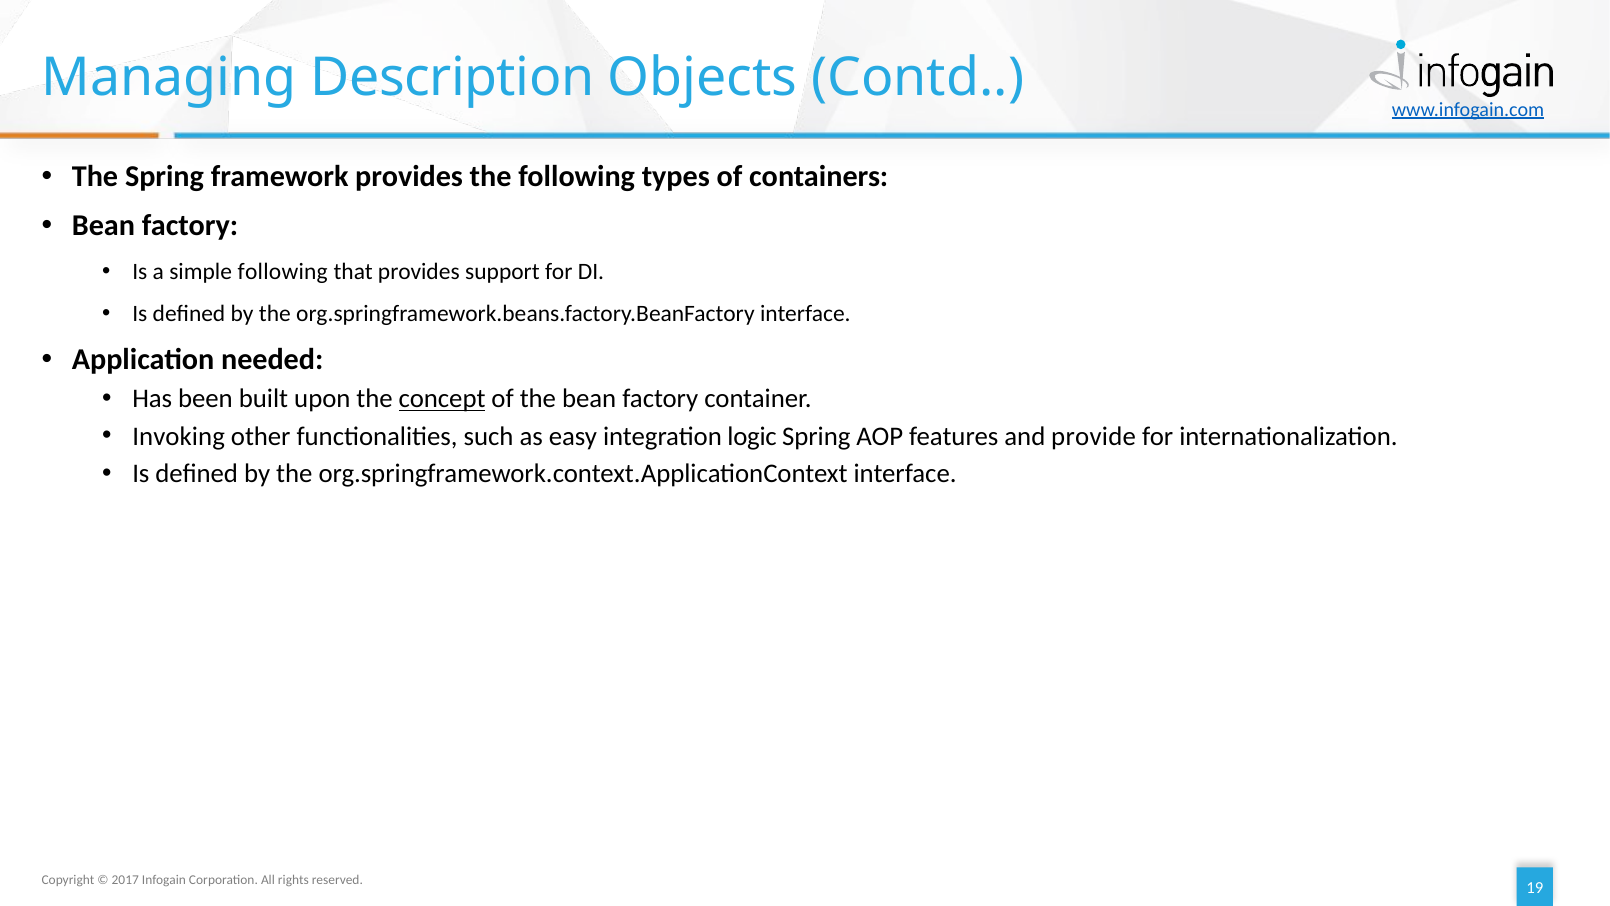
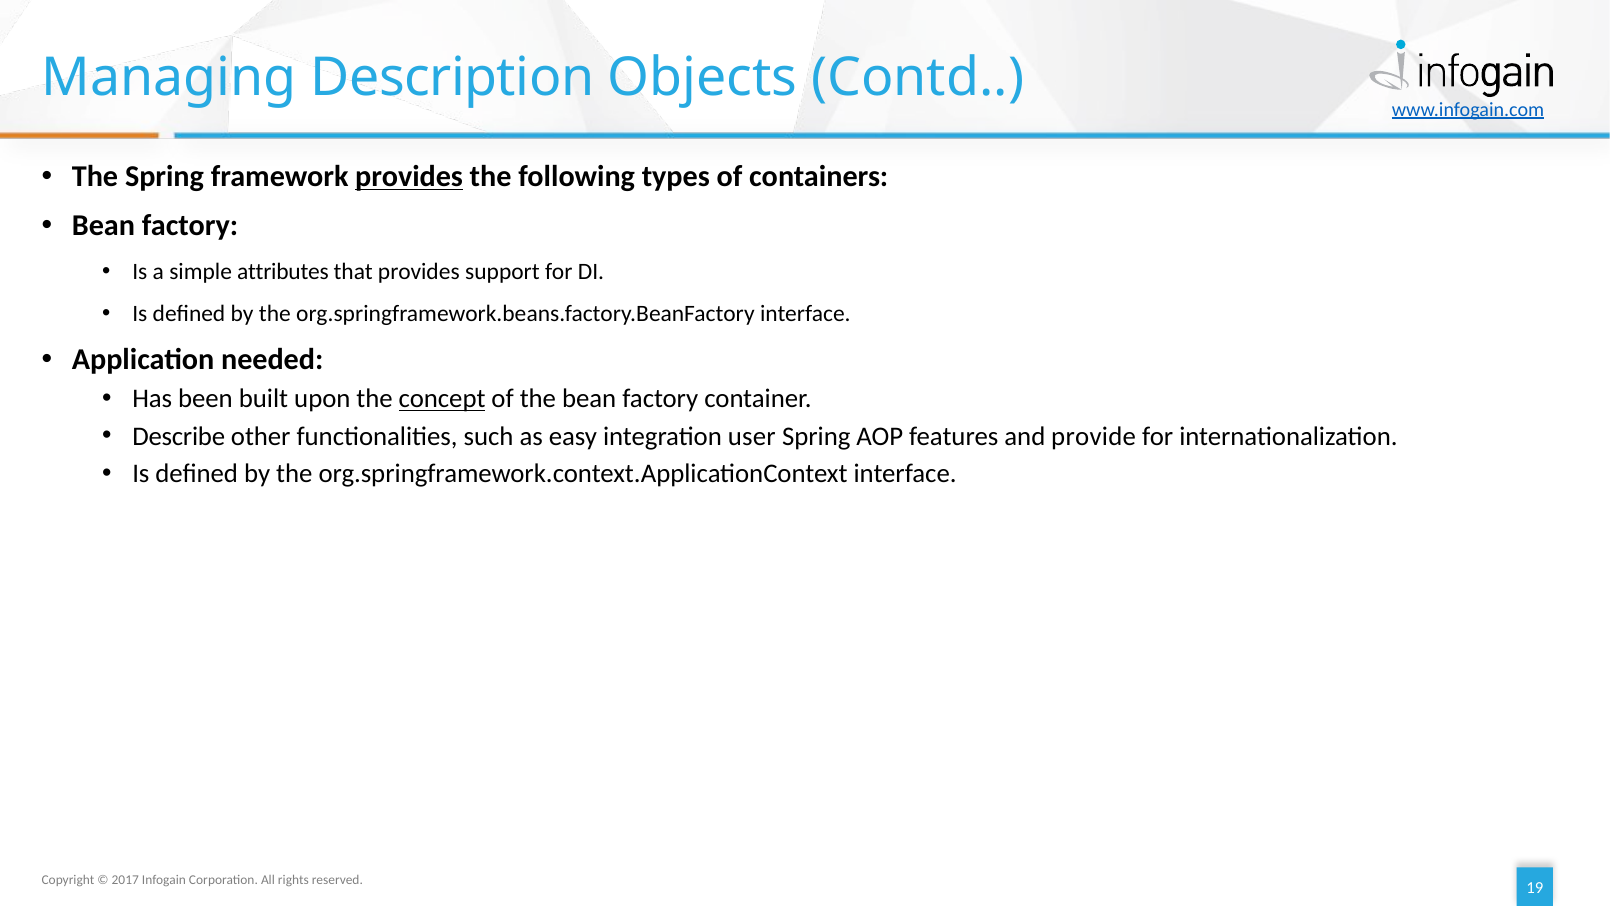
provides at (409, 176) underline: none -> present
simple following: following -> attributes
Invoking: Invoking -> Describe
logic: logic -> user
